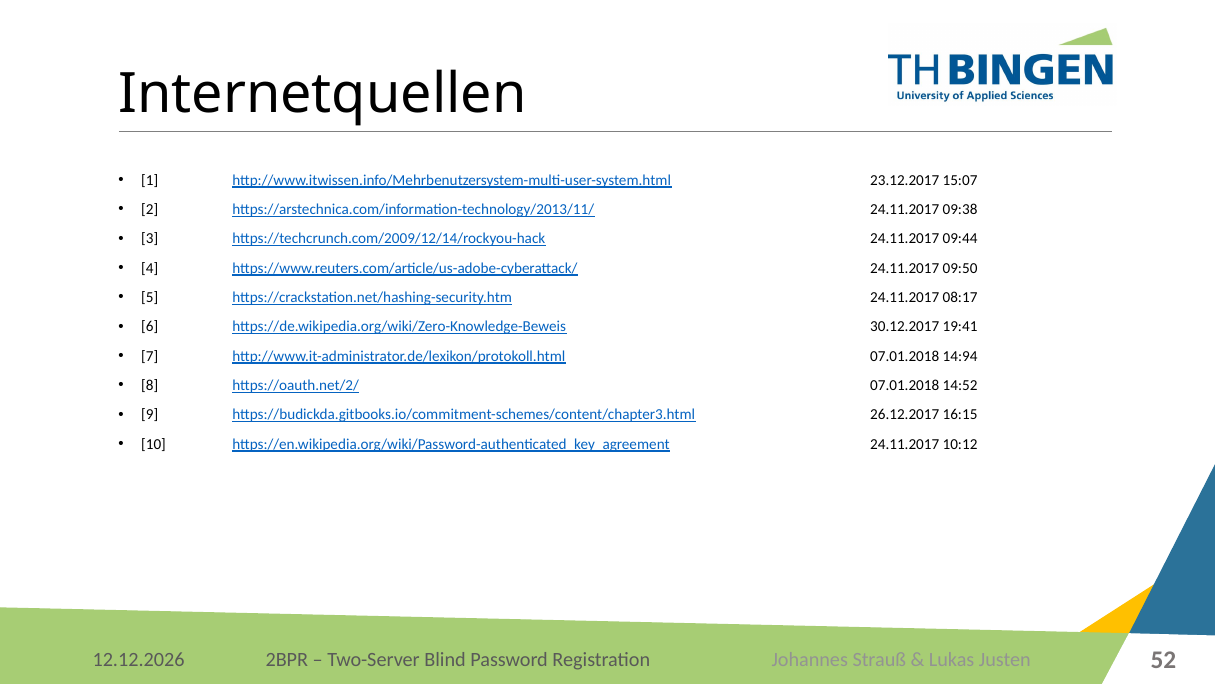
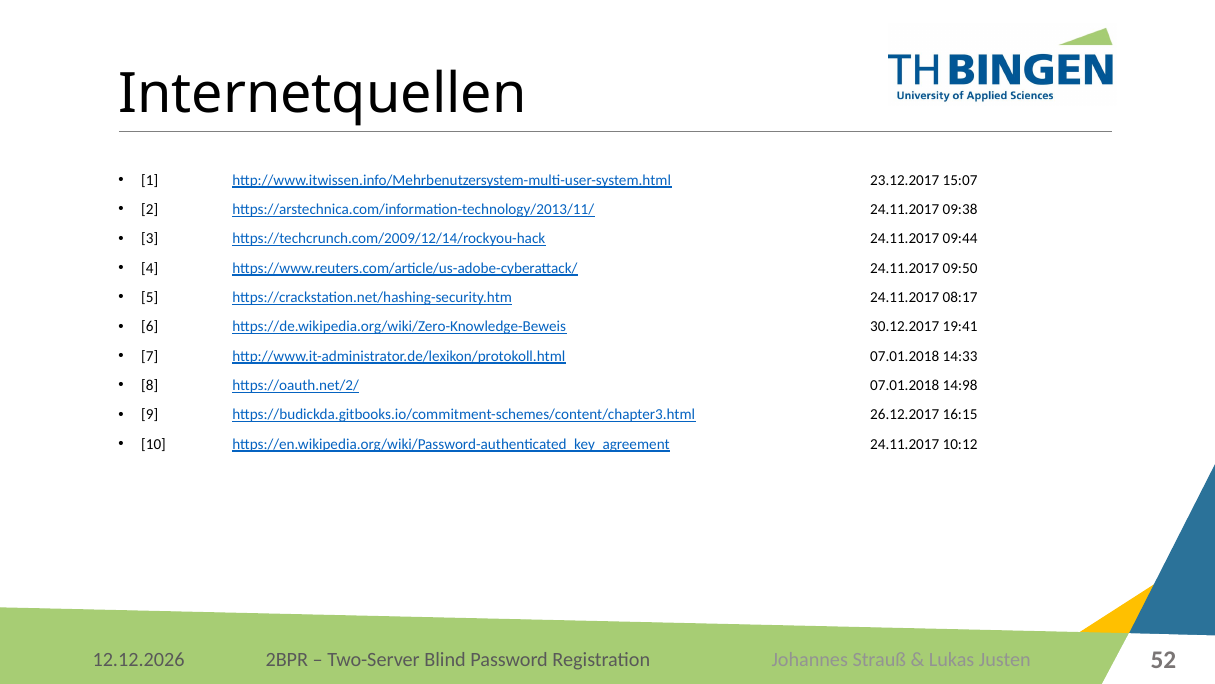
14:94: 14:94 -> 14:33
14:52: 14:52 -> 14:98
